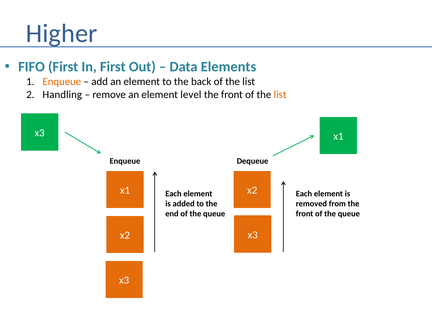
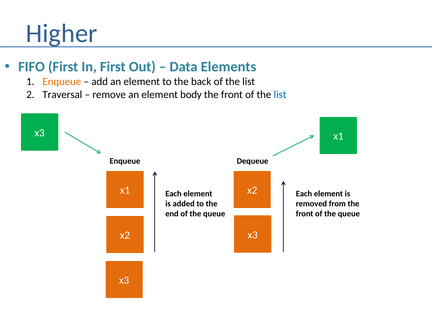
Handling: Handling -> Traversal
level: level -> body
list at (280, 95) colour: orange -> blue
